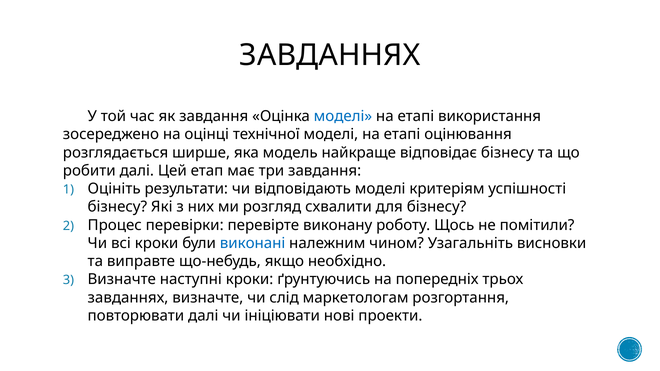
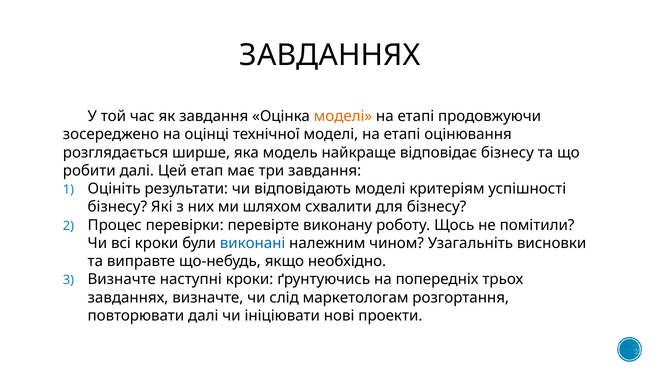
моделі at (343, 116) colour: blue -> orange
використання: використання -> продовжуючи
розгляд: розгляд -> шляхом
